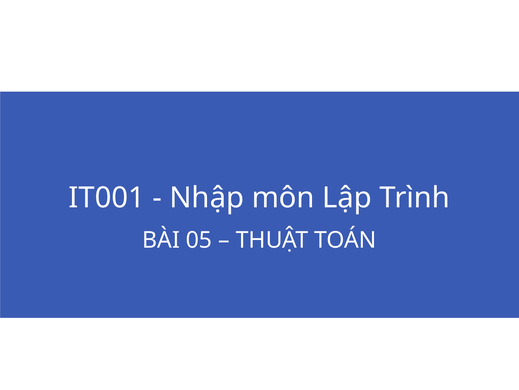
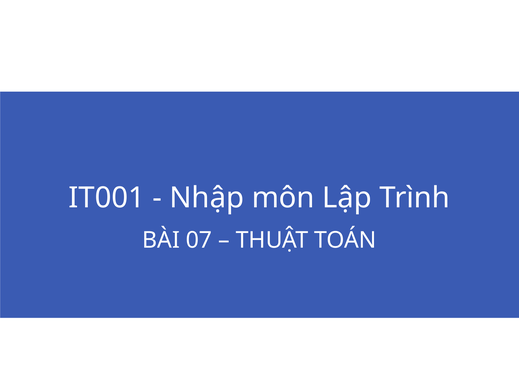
05: 05 -> 07
